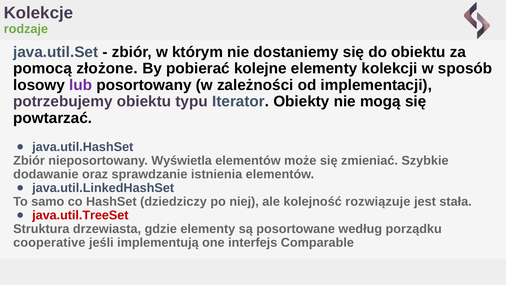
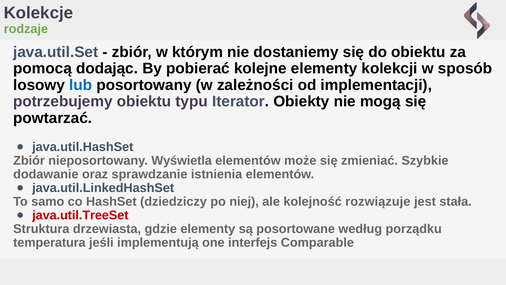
złożone: złożone -> dodając
lub colour: purple -> blue
cooperative: cooperative -> temperatura
